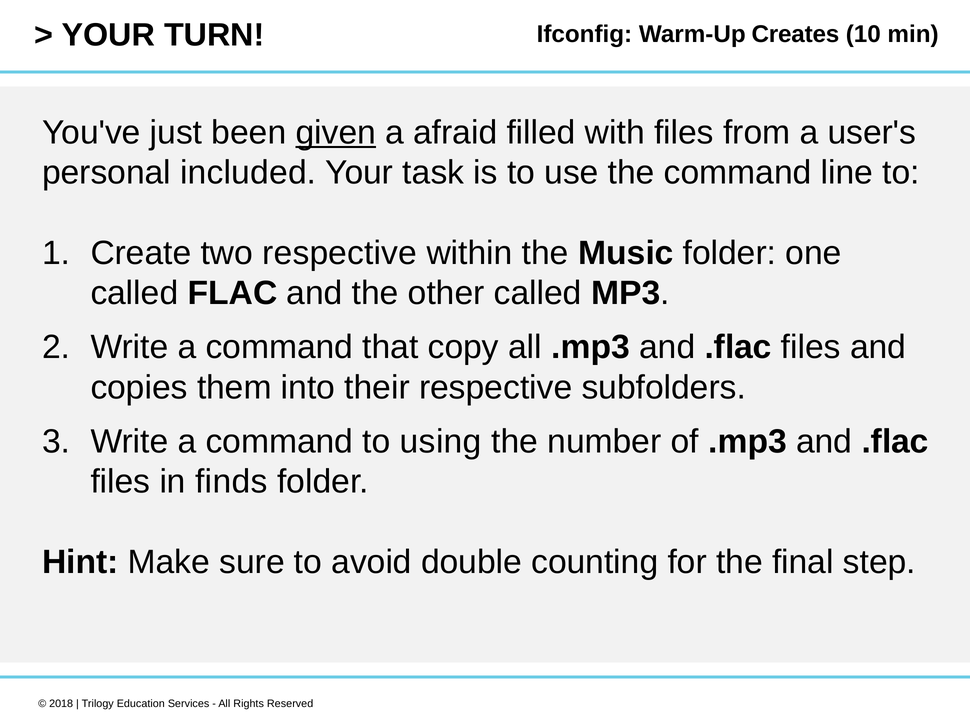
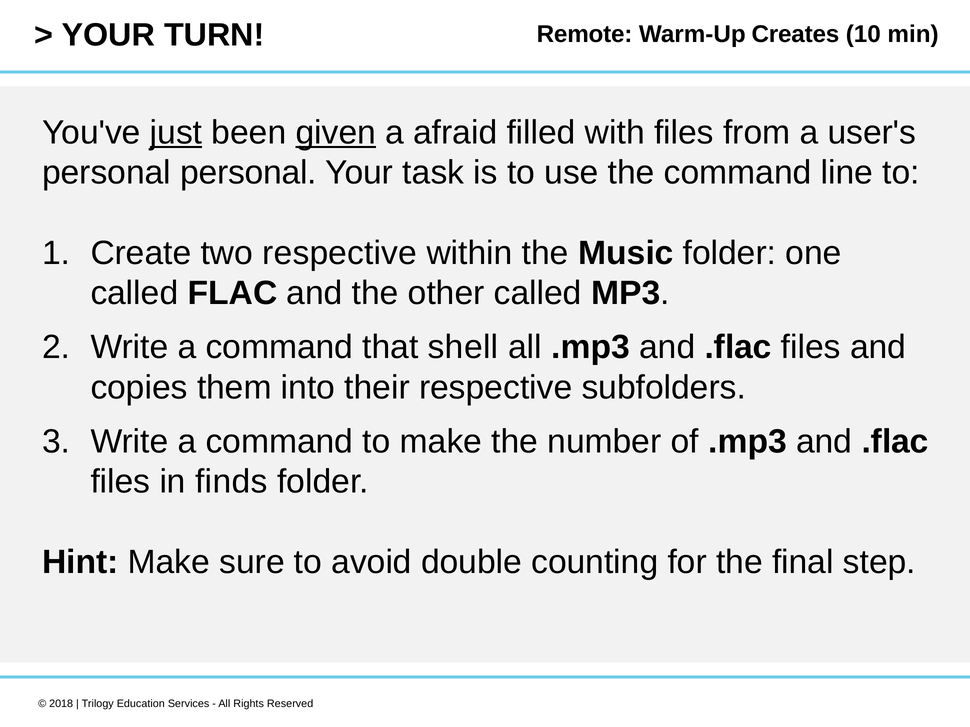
Ifconfig: Ifconfig -> Remote
just underline: none -> present
personal included: included -> personal
copy: copy -> shell
to using: using -> make
